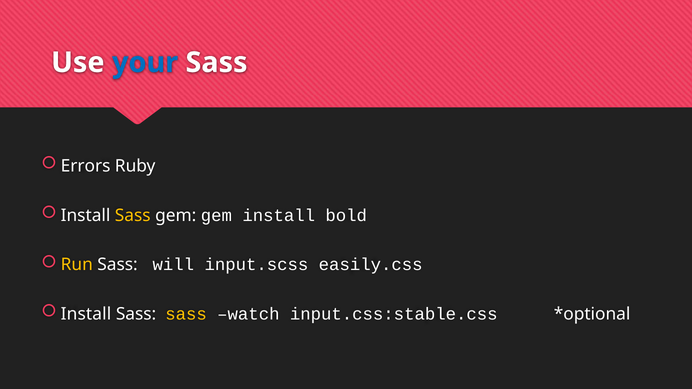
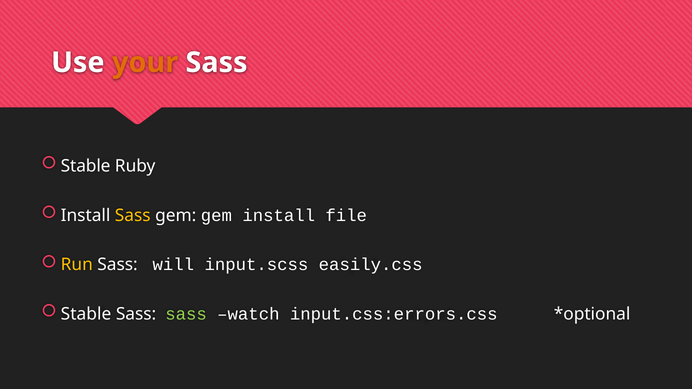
your colour: blue -> orange
Errors at (86, 166): Errors -> Stable
bold: bold -> file
Install at (86, 314): Install -> Stable
sass at (186, 314) colour: yellow -> light green
input.css:stable.css: input.css:stable.css -> input.css:errors.css
